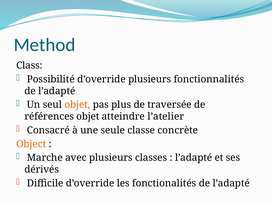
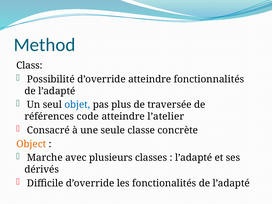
d’override plusieurs: plusieurs -> atteindre
objet at (77, 105) colour: orange -> blue
références objet: objet -> code
